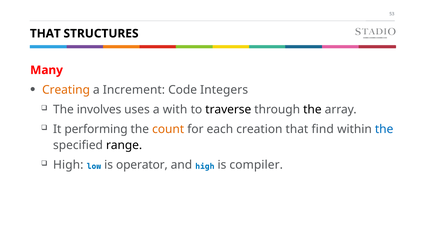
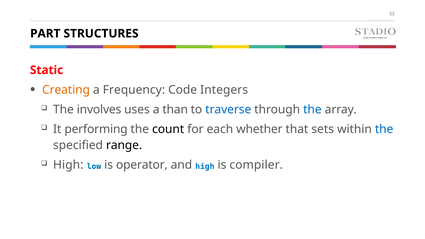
THAT at (45, 34): THAT -> PART
Many: Many -> Static
Increment: Increment -> Frequency
with: with -> than
traverse colour: black -> blue
the at (312, 110) colour: black -> blue
count colour: orange -> black
creation: creation -> whether
find: find -> sets
